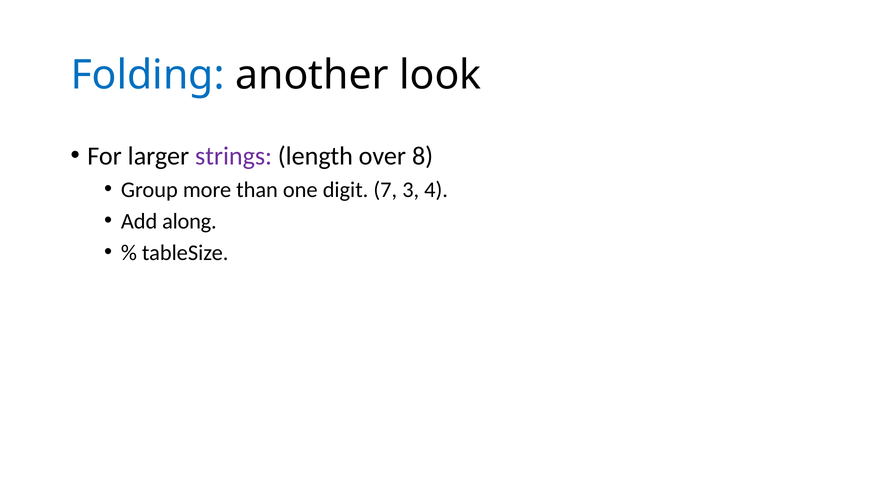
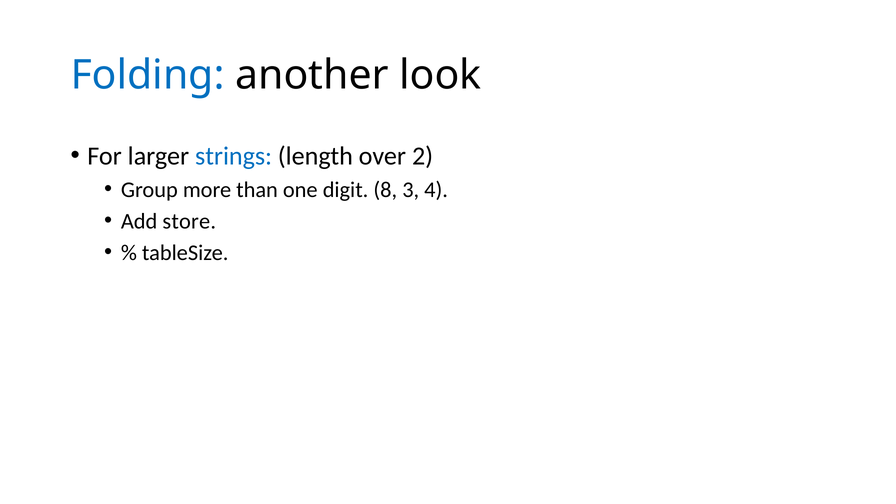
strings colour: purple -> blue
8: 8 -> 2
7: 7 -> 8
along: along -> store
